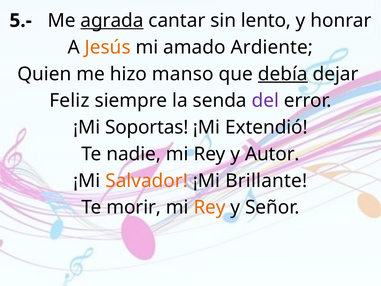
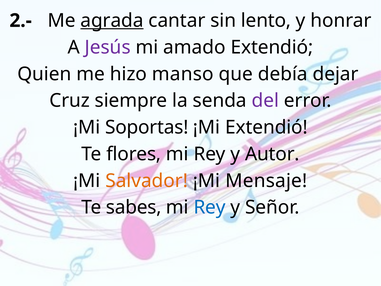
5.-: 5.- -> 2.-
Jesús colour: orange -> purple
amado Ardiente: Ardiente -> Extendió
debía underline: present -> none
Feliz: Feliz -> Cruz
nadie: nadie -> flores
Brillante: Brillante -> Mensaje
morir: morir -> sabes
Rey at (210, 207) colour: orange -> blue
